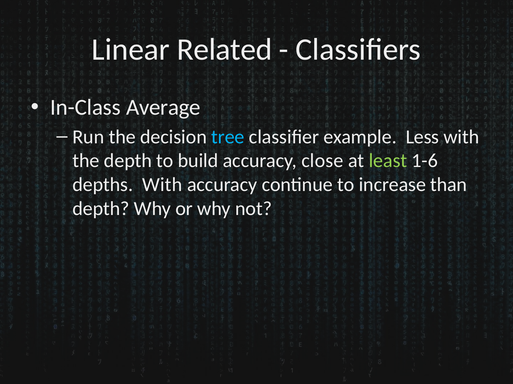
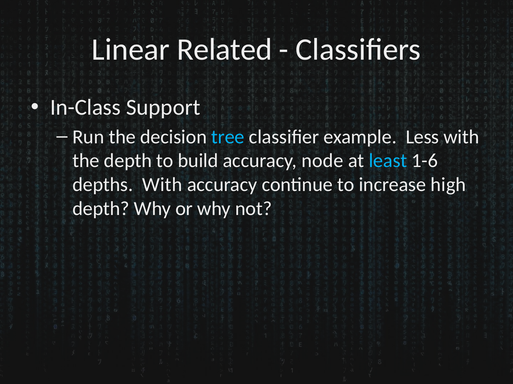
Average: Average -> Support
close: close -> node
least colour: light green -> light blue
than: than -> high
